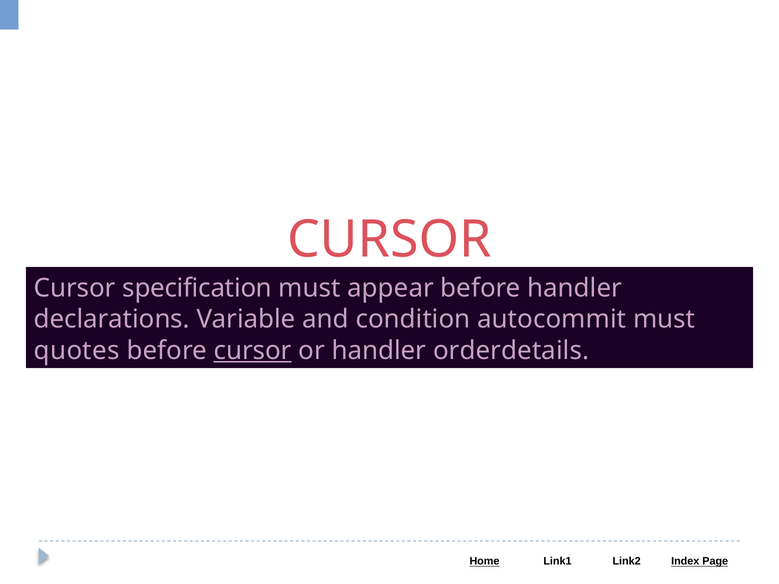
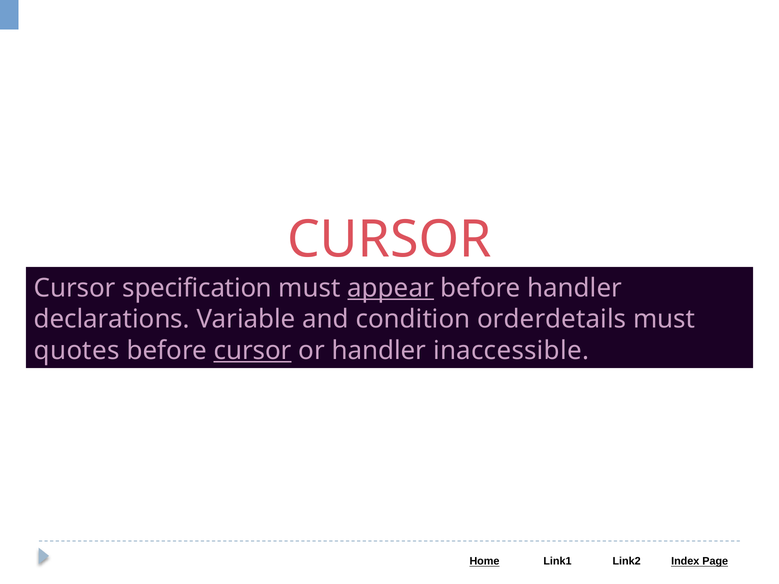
appear underline: none -> present
autocommit: autocommit -> orderdetails
orderdetails: orderdetails -> inaccessible
